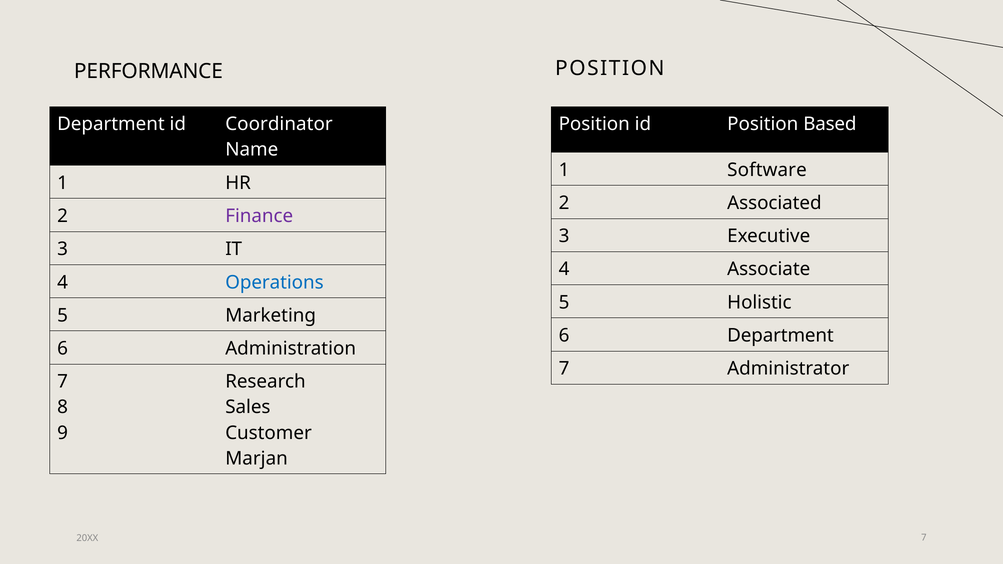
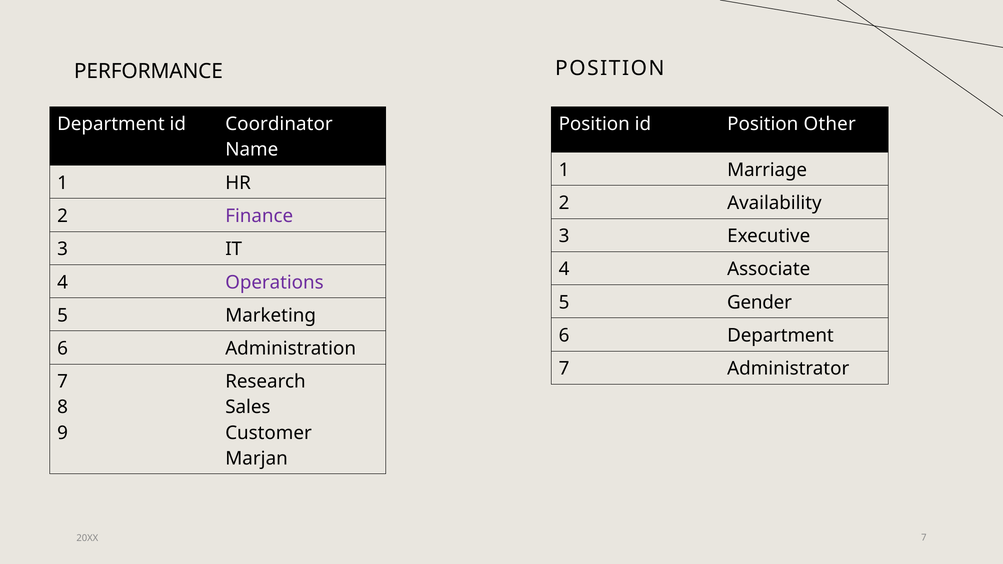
Based: Based -> Other
Software: Software -> Marriage
Associated: Associated -> Availability
Operations colour: blue -> purple
Holistic: Holistic -> Gender
